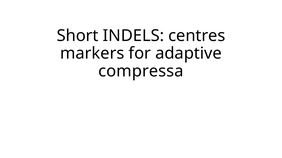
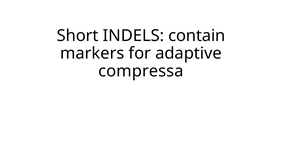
centres: centres -> contain
